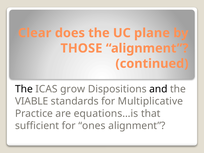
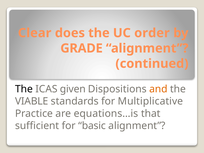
plane: plane -> order
THOSE: THOSE -> GRADE
grow: grow -> given
and colour: black -> orange
ones: ones -> basic
